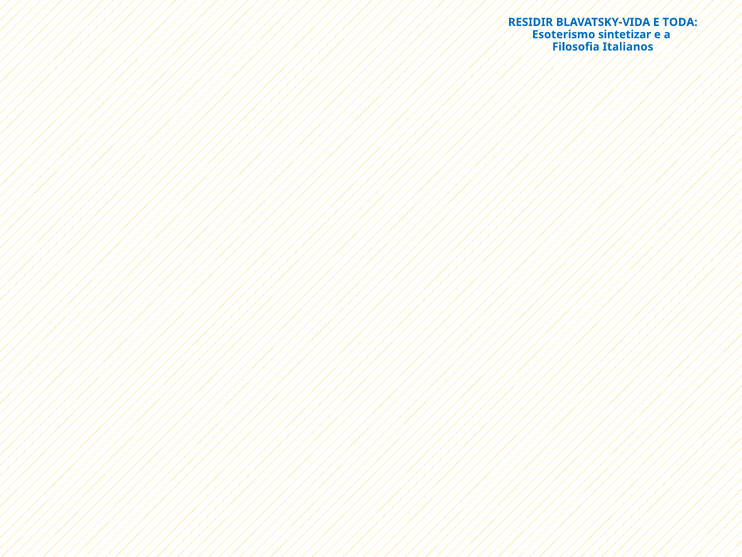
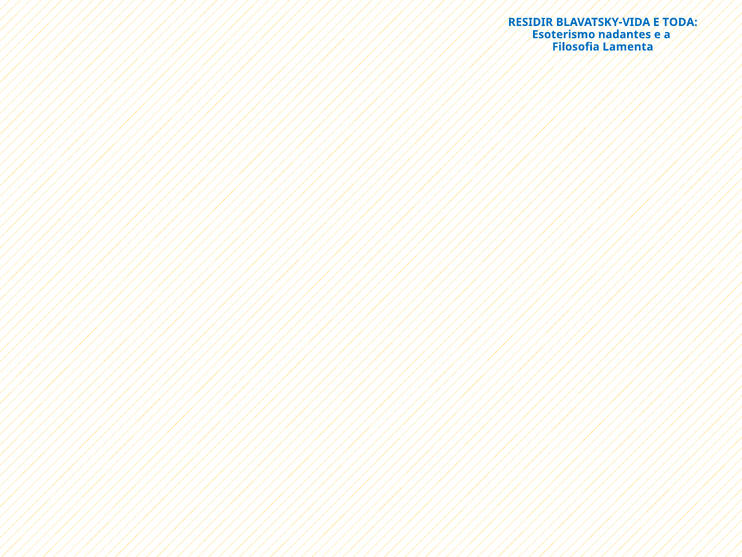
sintetizar: sintetizar -> nadantes
Italianos: Italianos -> Lamenta
